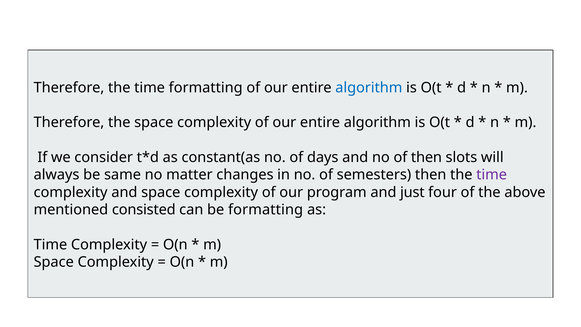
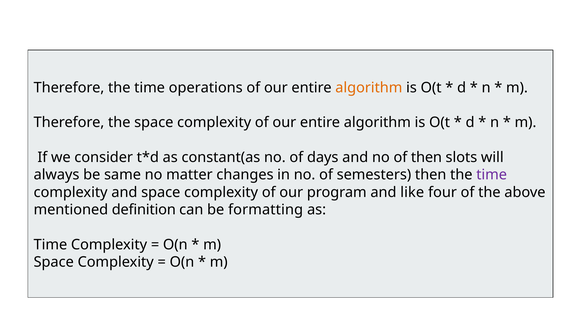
time formatting: formatting -> operations
algorithm at (369, 88) colour: blue -> orange
just: just -> like
consisted: consisted -> definition
